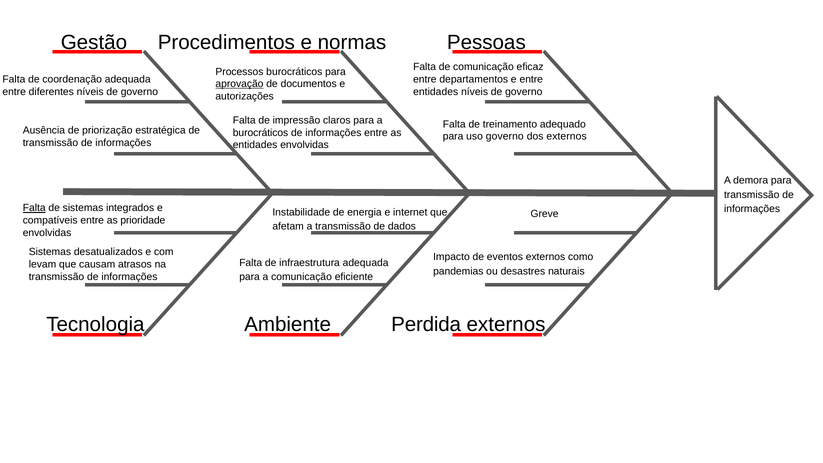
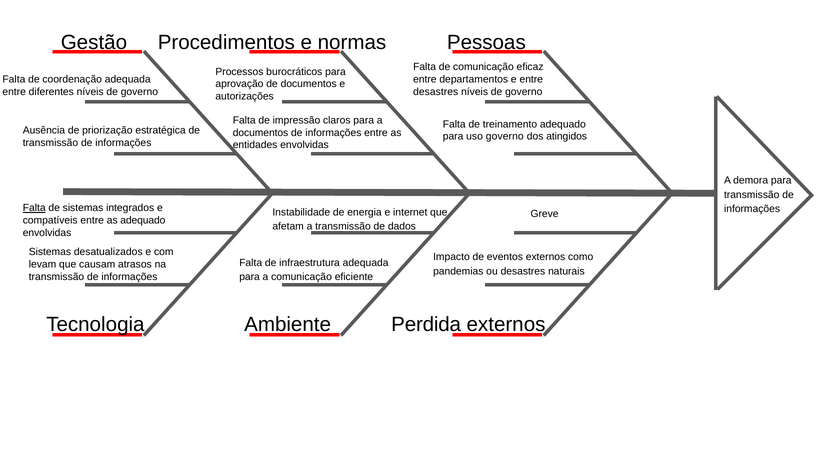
aprovação underline: present -> none
entidades at (436, 92): entidades -> desastres
burocráticos at (261, 133): burocráticos -> documentos
dos externos: externos -> atingidos
as prioridade: prioridade -> adequado
